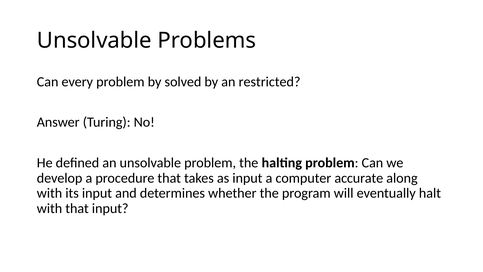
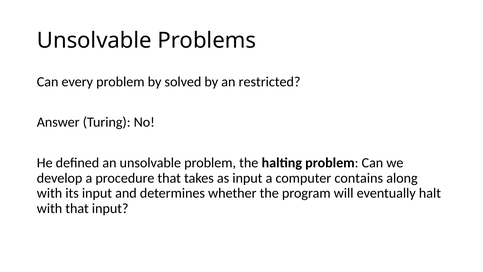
accurate: accurate -> contains
